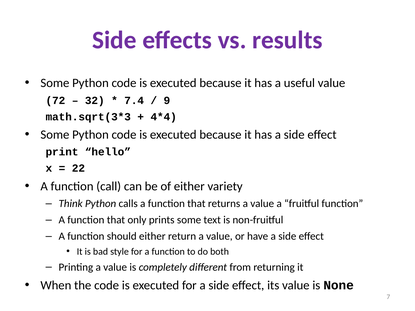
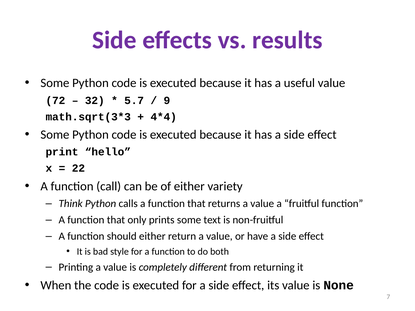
7.4: 7.4 -> 5.7
